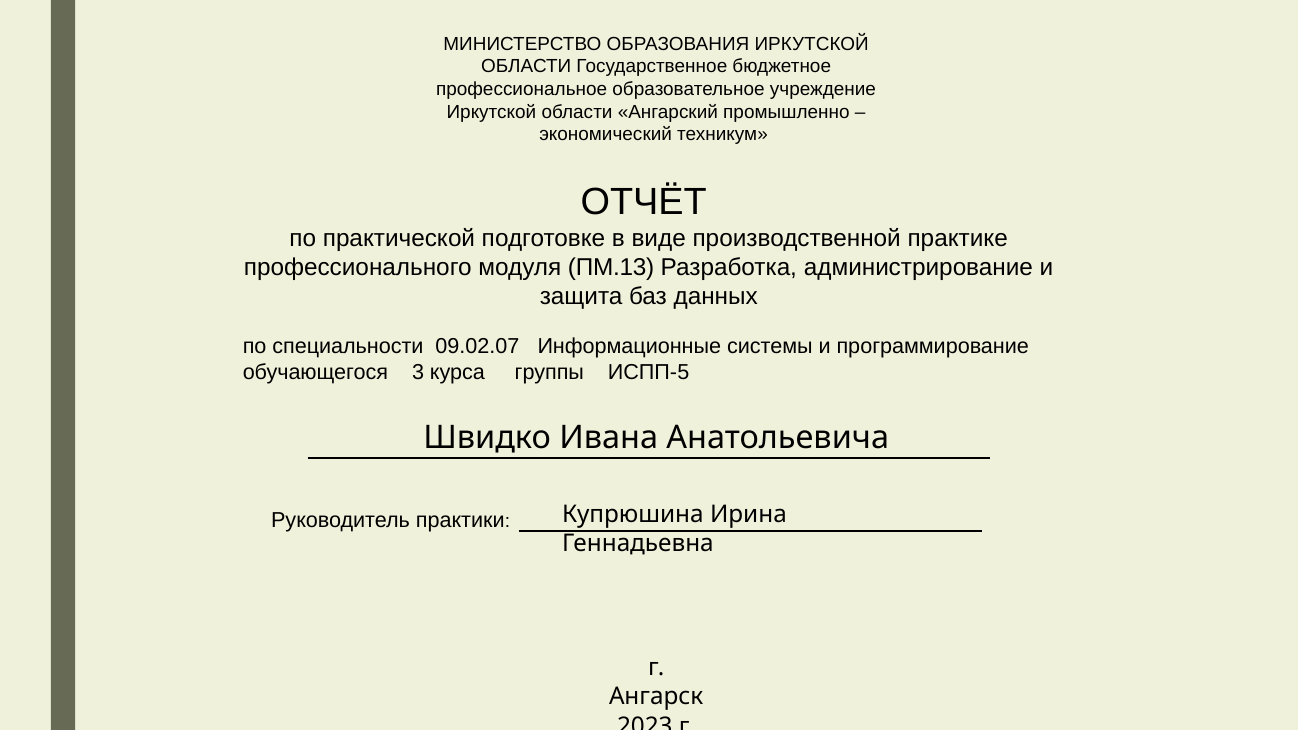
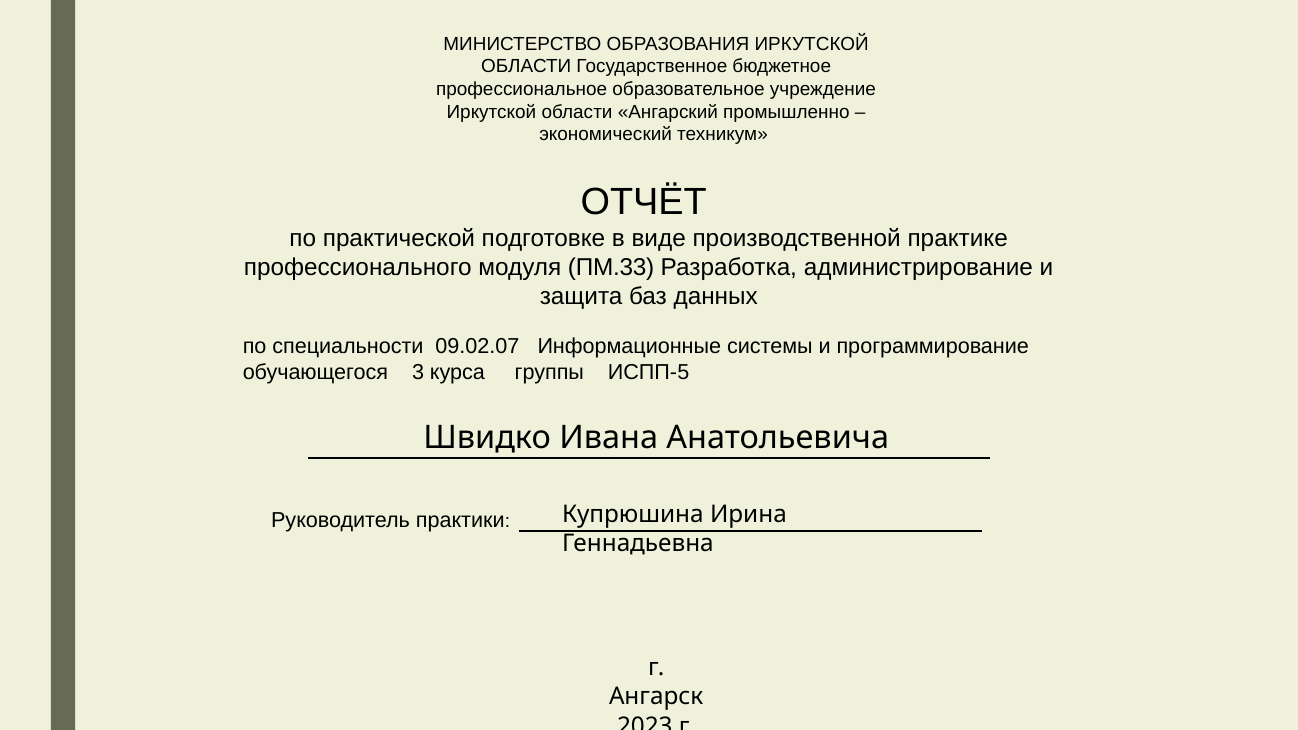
ПМ.13: ПМ.13 -> ПМ.33
